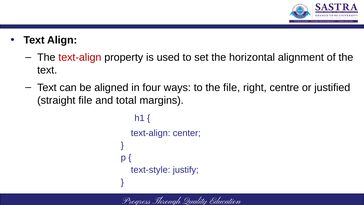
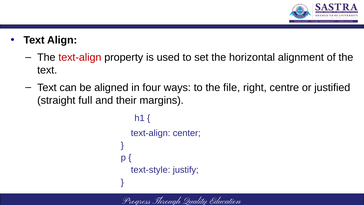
straight file: file -> full
total: total -> their
